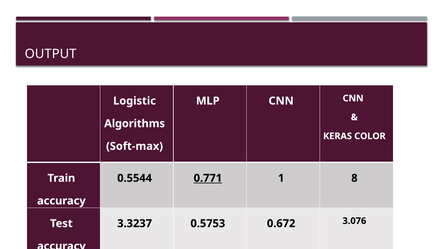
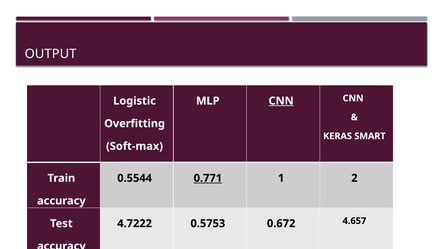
CNN at (281, 101) underline: none -> present
Algorithms: Algorithms -> Overfitting
COLOR: COLOR -> SMART
8: 8 -> 2
3.3237: 3.3237 -> 4.7222
3.076: 3.076 -> 4.657
